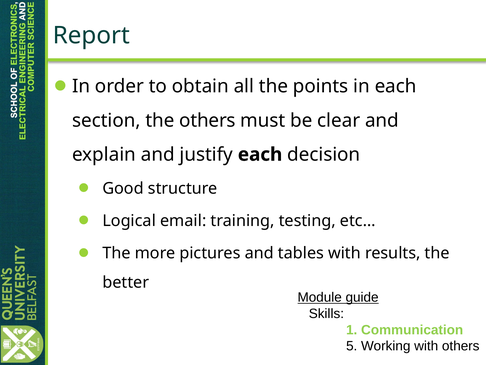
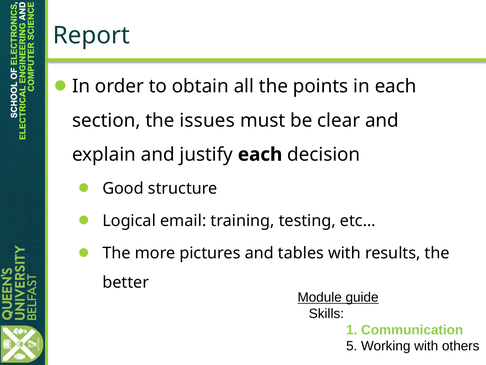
the others: others -> issues
